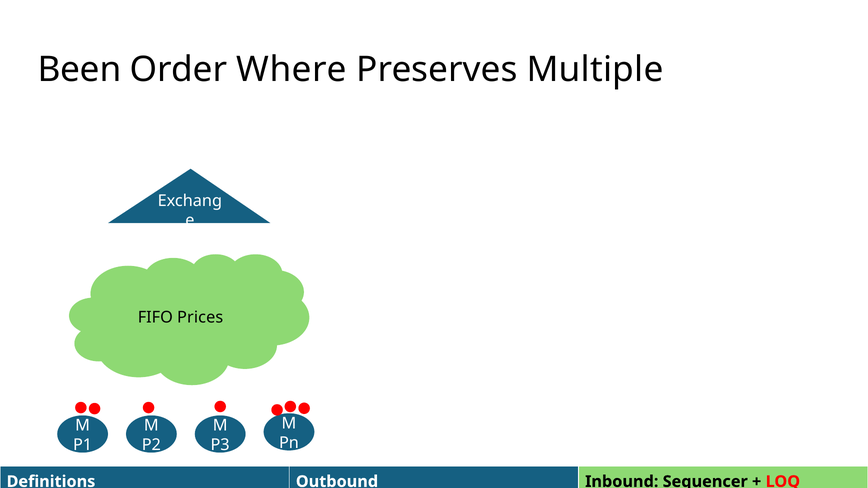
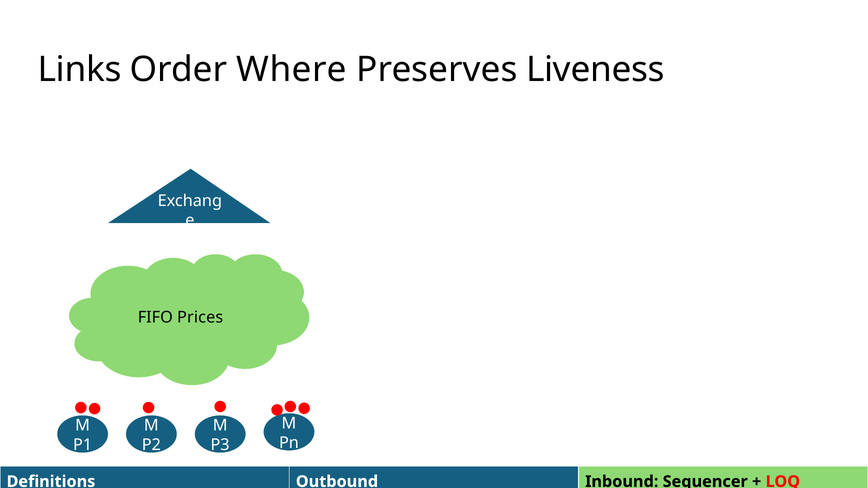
Been: Been -> Links
Multiple: Multiple -> Liveness
